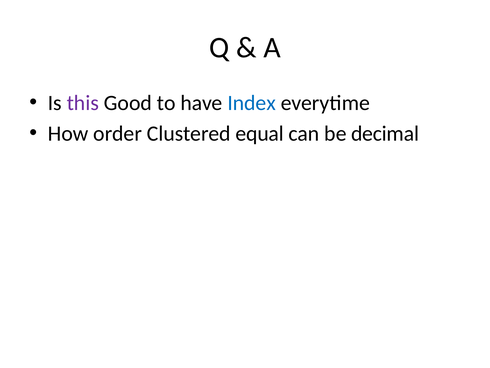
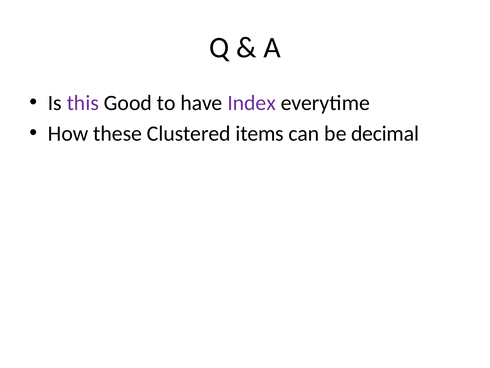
Index colour: blue -> purple
order: order -> these
equal: equal -> items
